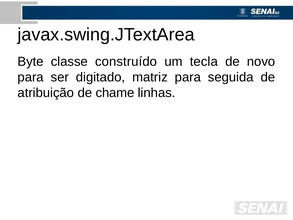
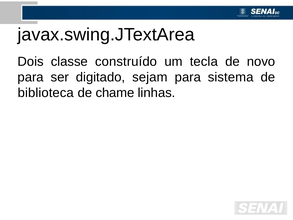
Byte: Byte -> Dois
matriz: matriz -> sejam
seguida: seguida -> sistema
atribuição: atribuição -> biblioteca
